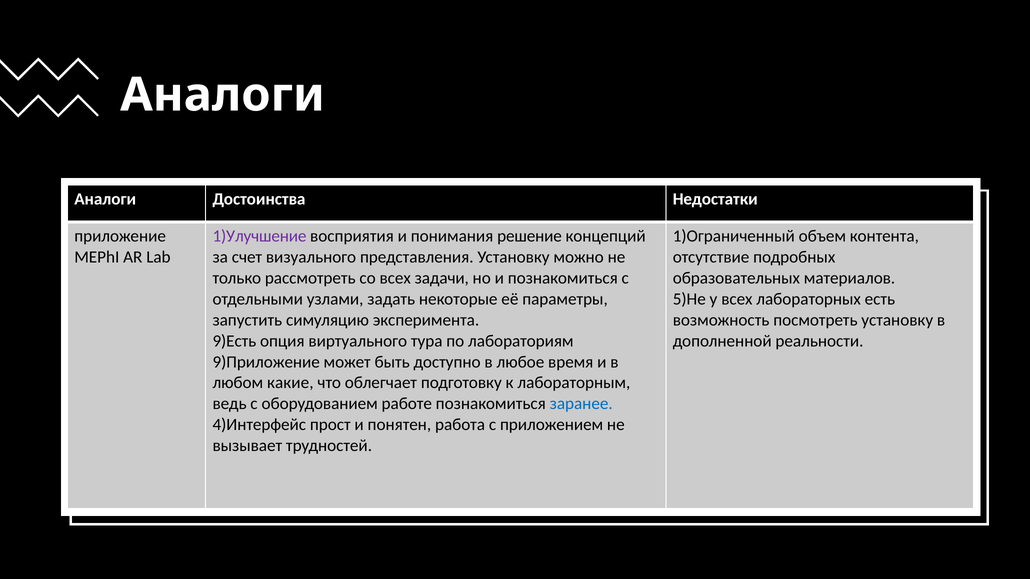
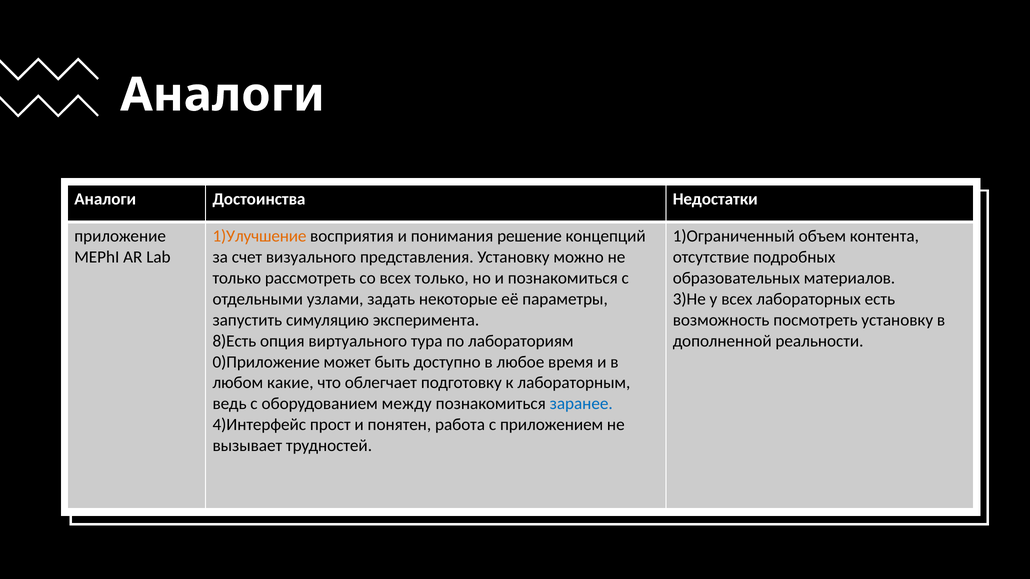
1)Улучшение colour: purple -> orange
всех задачи: задачи -> только
5)Не: 5)Не -> 3)Не
9)Есть: 9)Есть -> 8)Есть
9)Приложение: 9)Приложение -> 0)Приложение
работе: работе -> между
